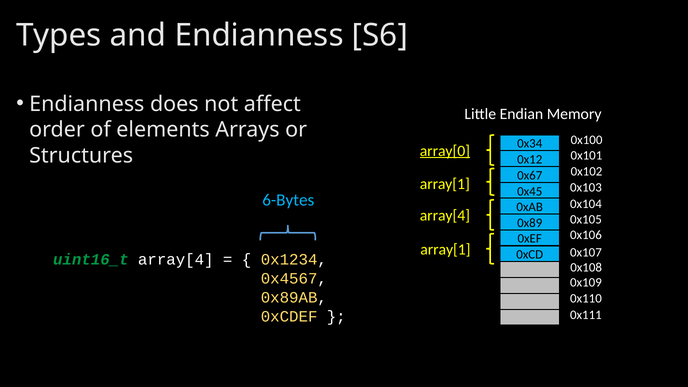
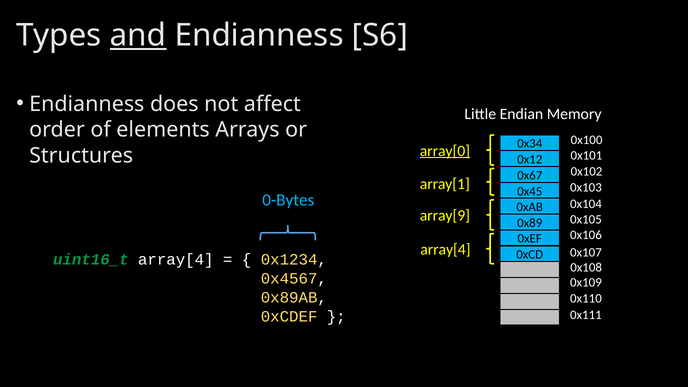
and underline: none -> present
6-Bytes: 6-Bytes -> 0-Bytes
array[4 at (445, 216): array[4 -> array[9
array[1 at (445, 250): array[1 -> array[4
